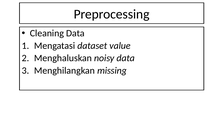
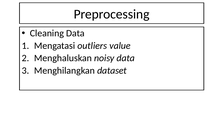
dataset: dataset -> outliers
missing: missing -> dataset
